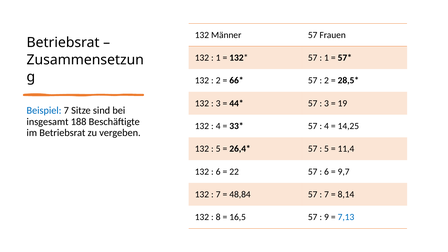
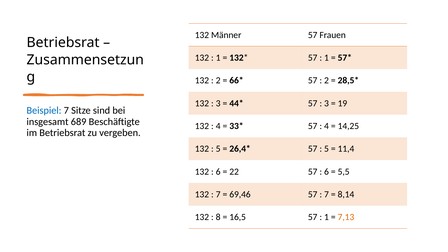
188: 188 -> 689
9,7: 9,7 -> 5,5
48,84: 48,84 -> 69,46
9 at (326, 217): 9 -> 1
7,13 colour: blue -> orange
